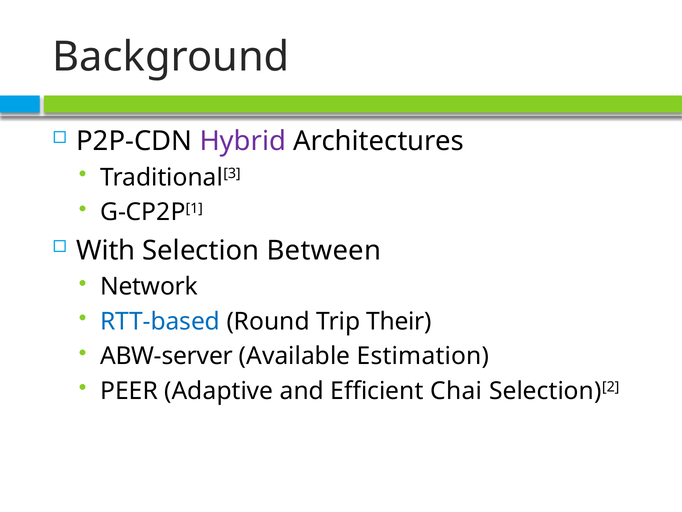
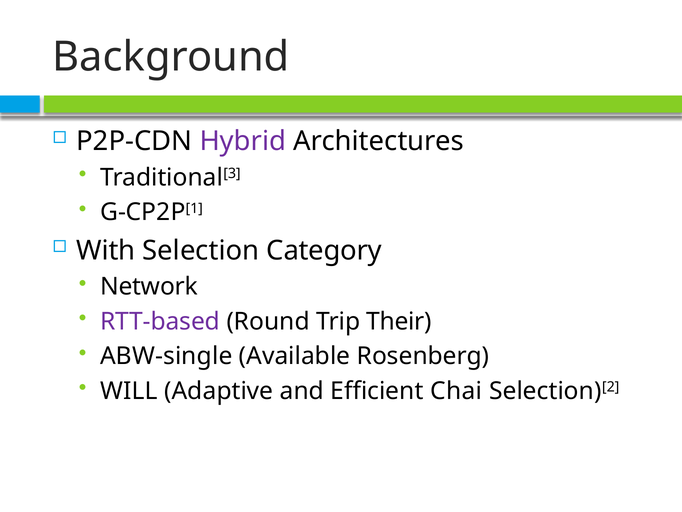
Between: Between -> Category
RTT-based colour: blue -> purple
ABW-server: ABW-server -> ABW-single
Estimation: Estimation -> Rosenberg
PEER: PEER -> WILL
